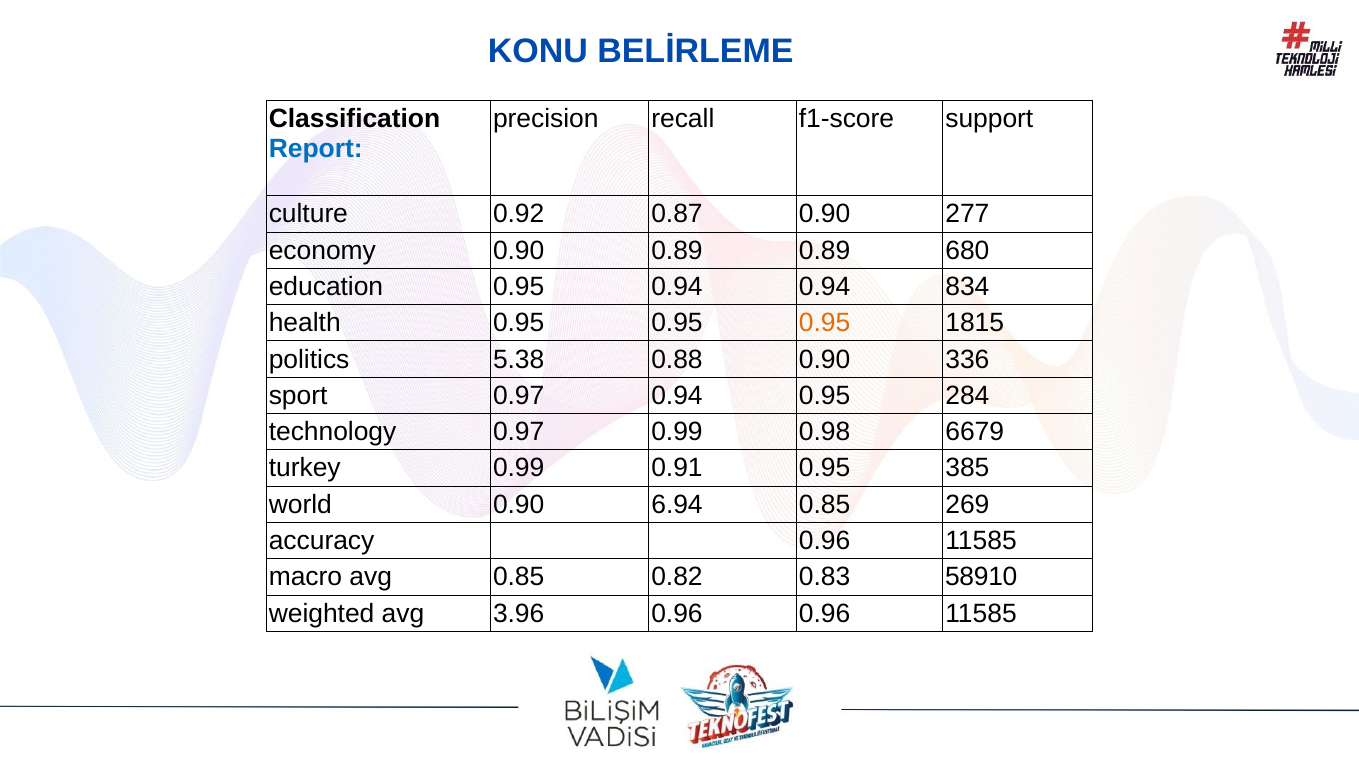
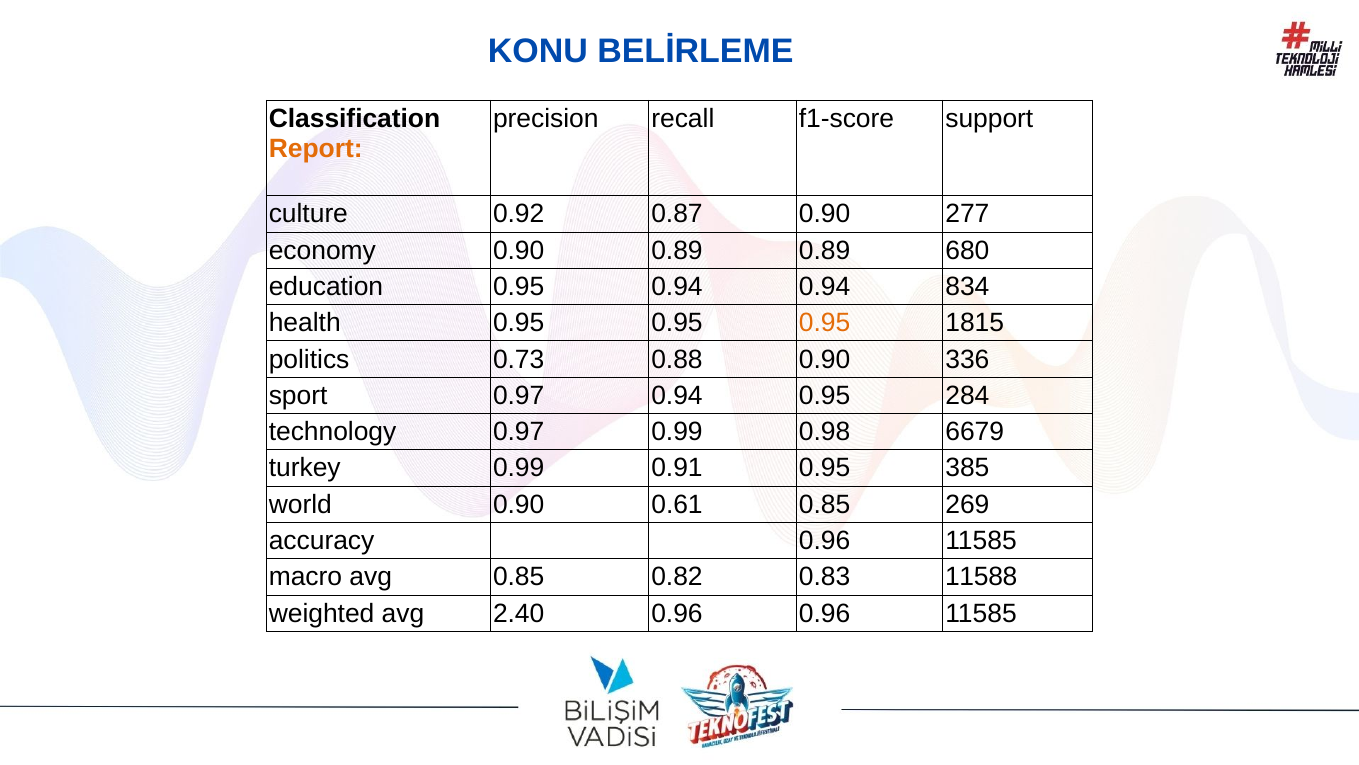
Report colour: blue -> orange
5.38: 5.38 -> 0.73
6.94: 6.94 -> 0.61
58910: 58910 -> 11588
3.96: 3.96 -> 2.40
